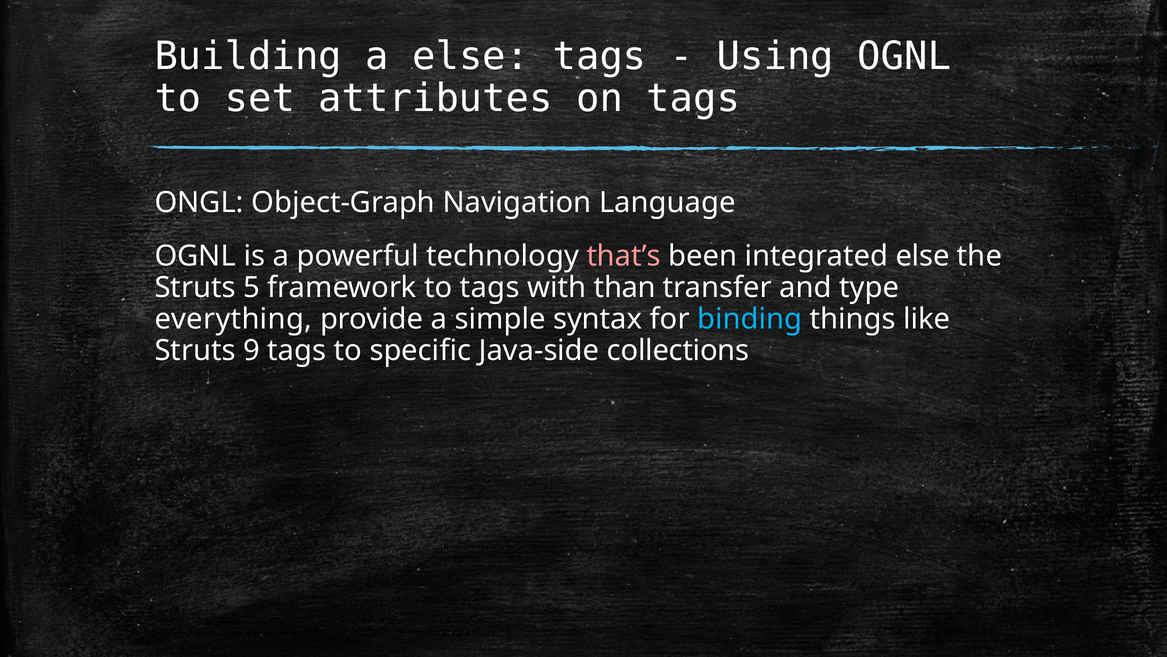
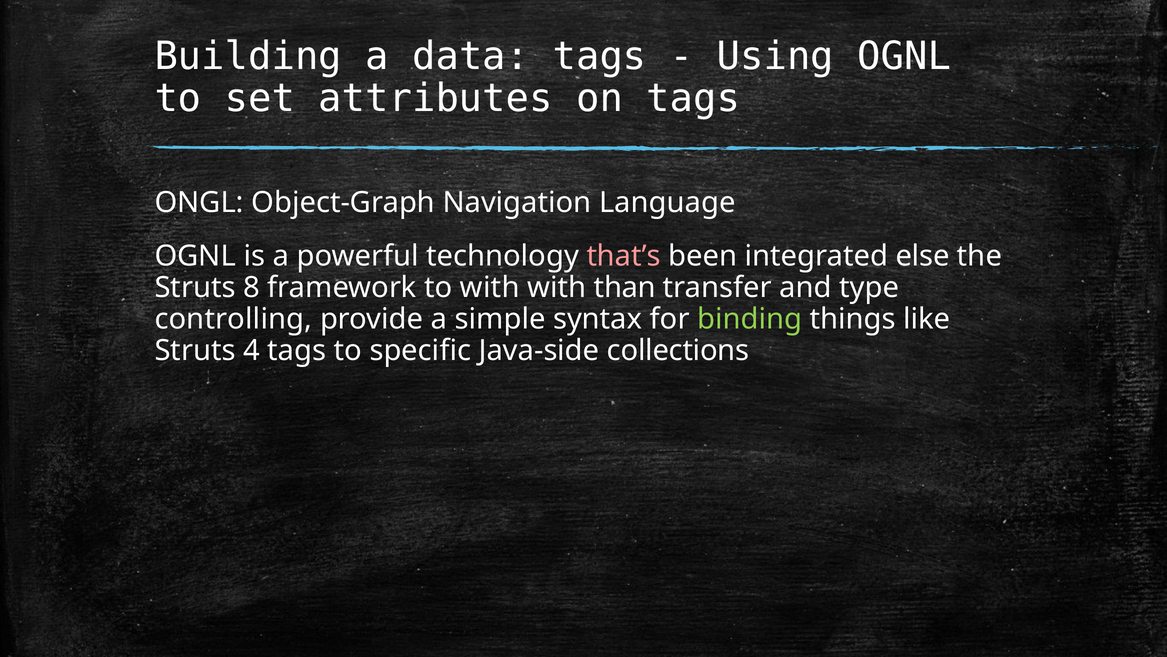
a else: else -> data
5: 5 -> 8
to tags: tags -> with
everything: everything -> controlling
binding colour: light blue -> light green
9: 9 -> 4
